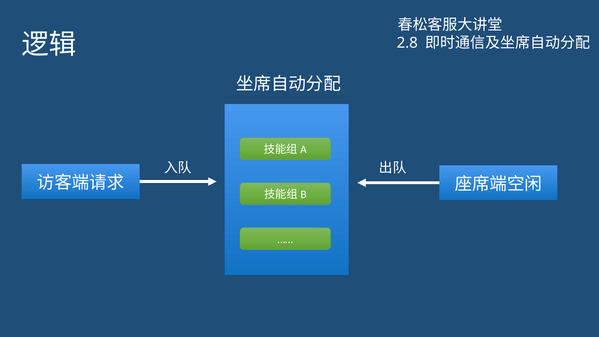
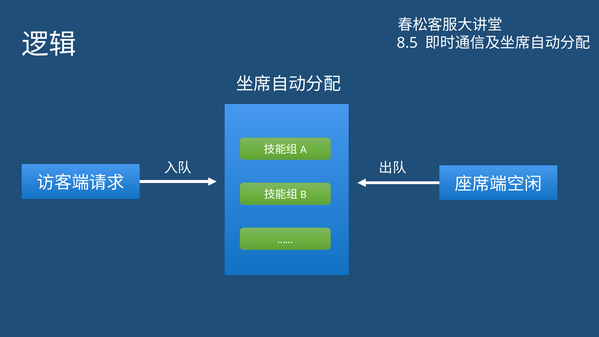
2.8: 2.8 -> 8.5
